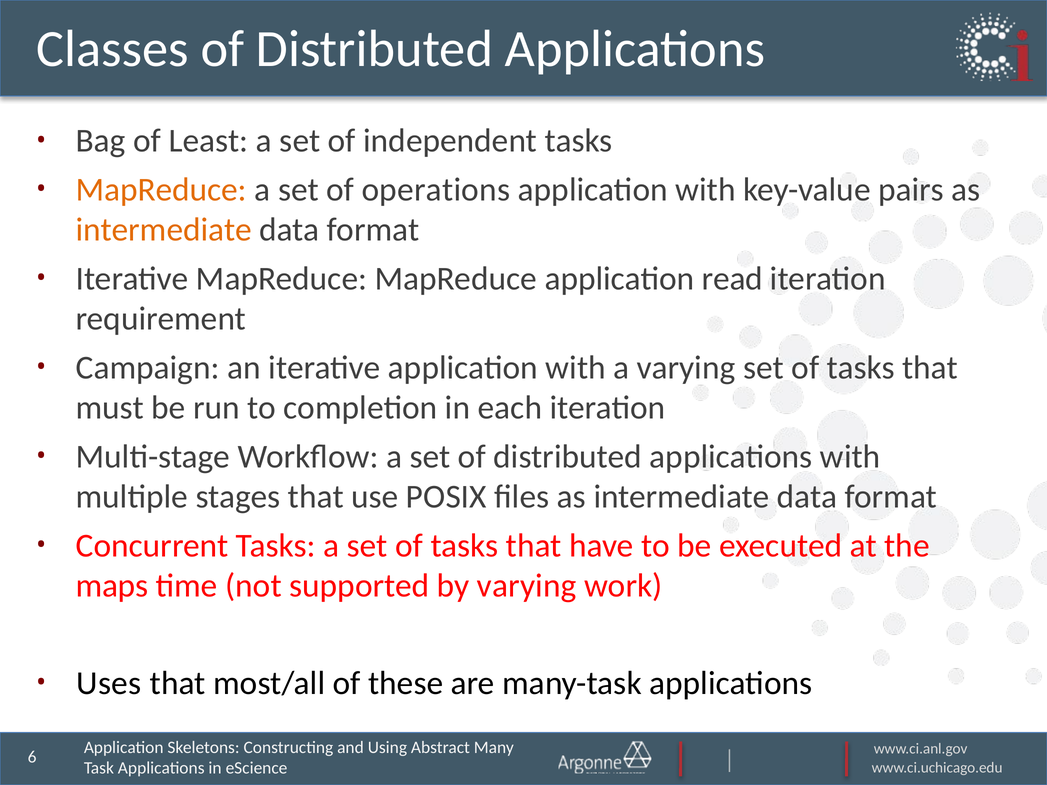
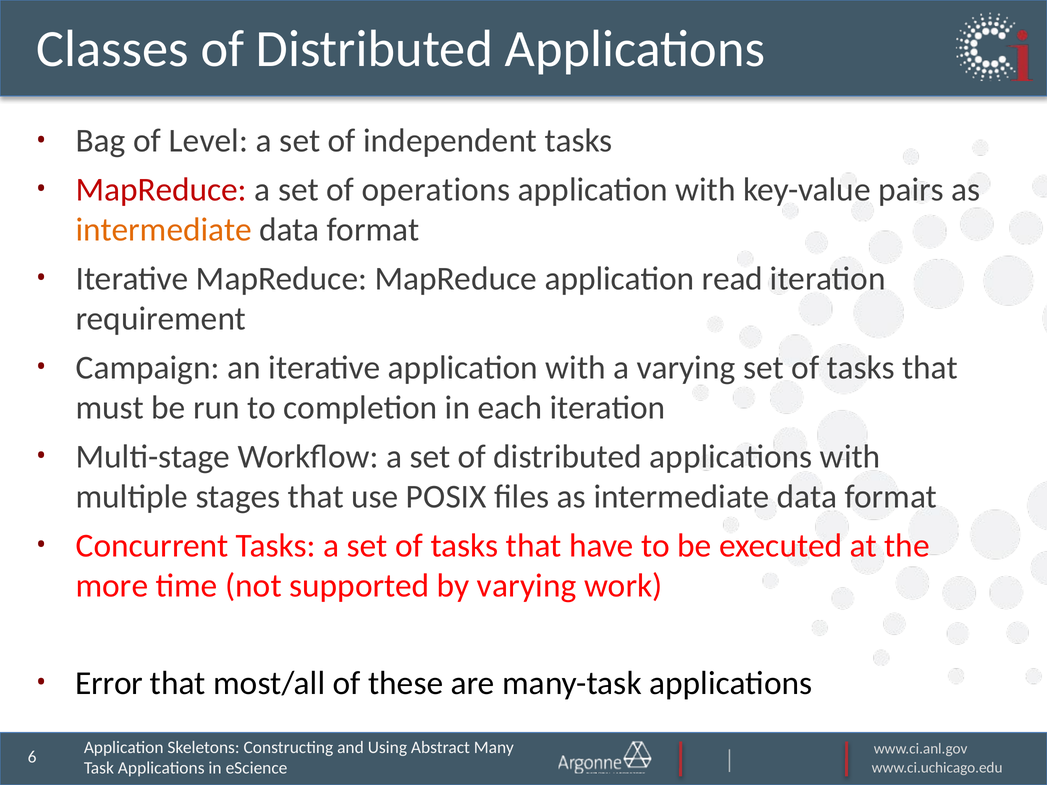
Least: Least -> Level
MapReduce at (161, 190) colour: orange -> red
maps: maps -> more
Uses: Uses -> Error
